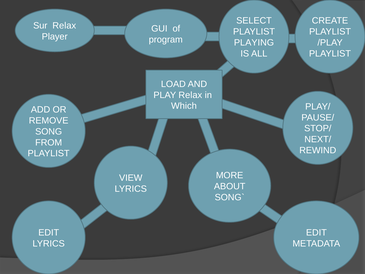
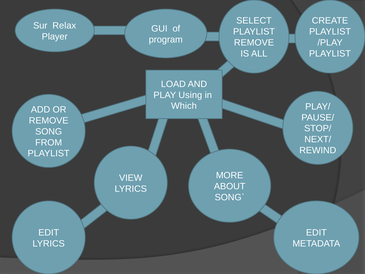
PLAYING at (254, 43): PLAYING -> REMOVE
PLAY Relax: Relax -> Using
